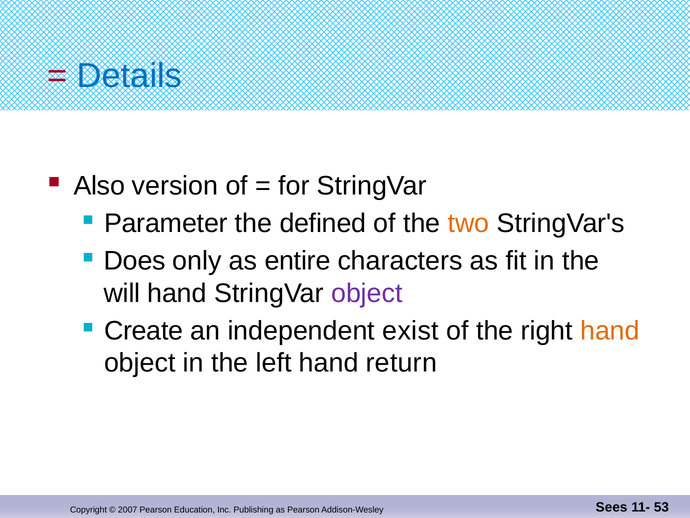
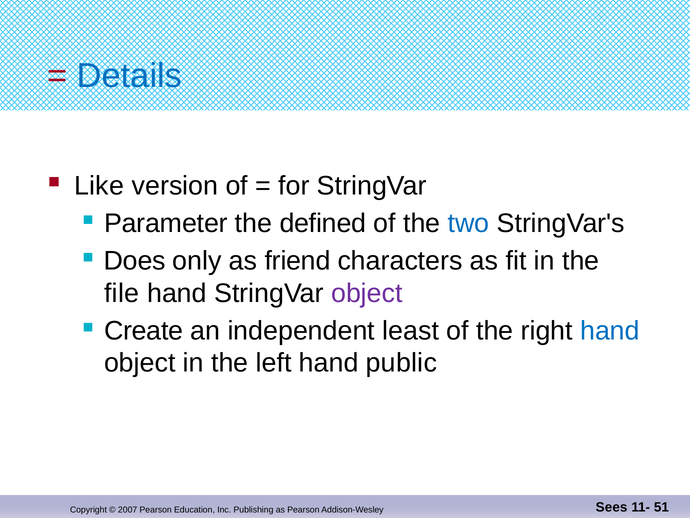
Also: Also -> Like
two colour: orange -> blue
entire: entire -> friend
will: will -> file
exist: exist -> least
hand at (610, 331) colour: orange -> blue
return: return -> public
53: 53 -> 51
